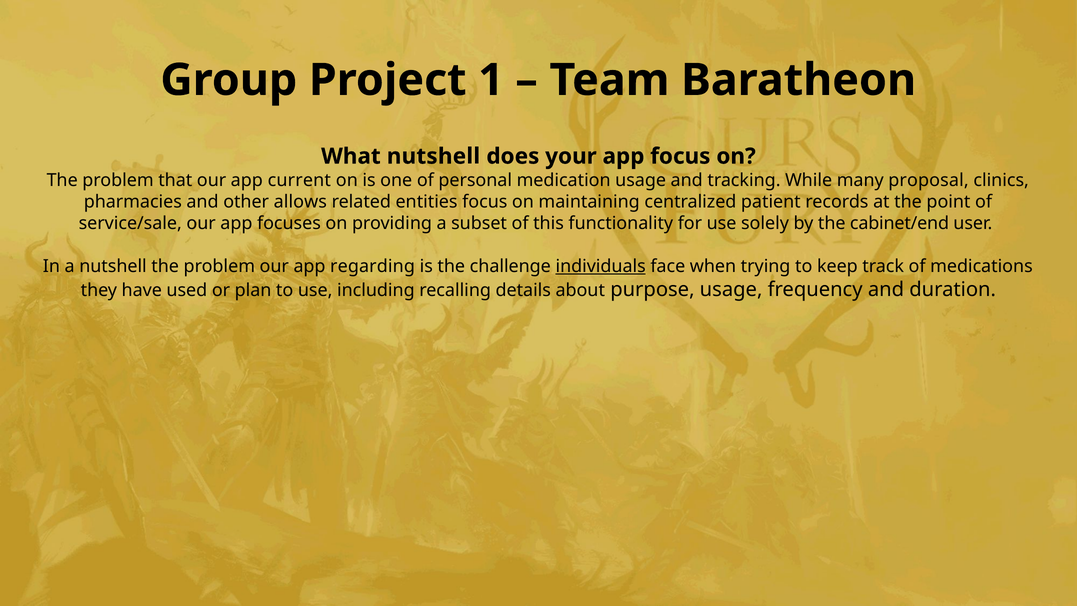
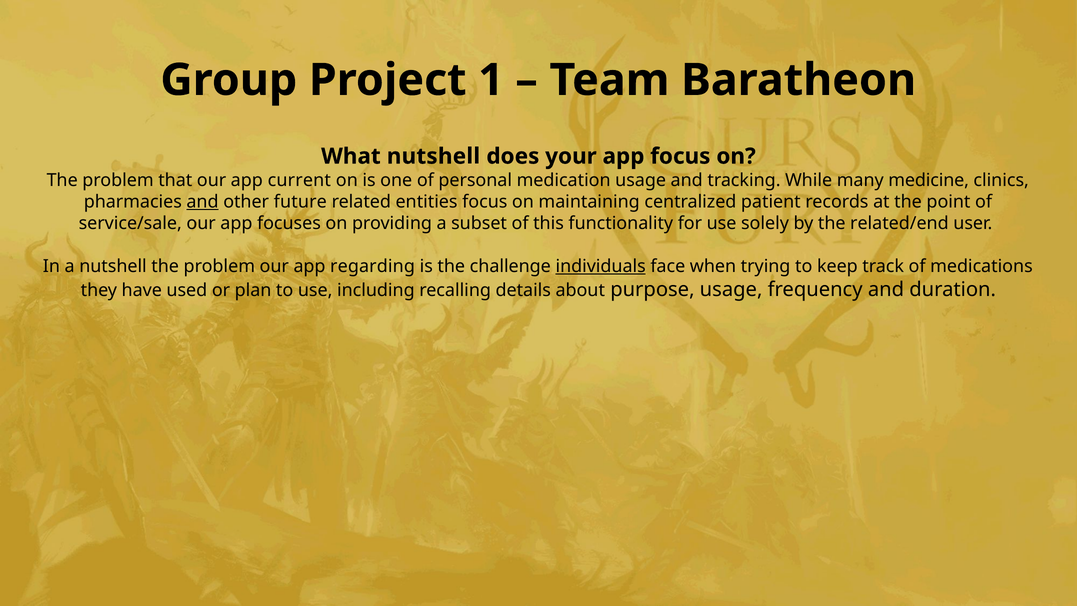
proposal: proposal -> medicine
and at (203, 202) underline: none -> present
allows: allows -> future
cabinet/end: cabinet/end -> related/end
